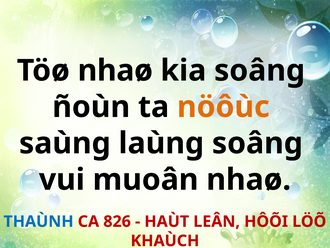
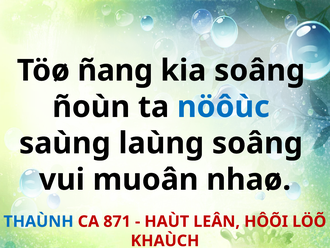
Töø nhaø: nhaø -> ñang
nöôùc colour: orange -> blue
826: 826 -> 871
